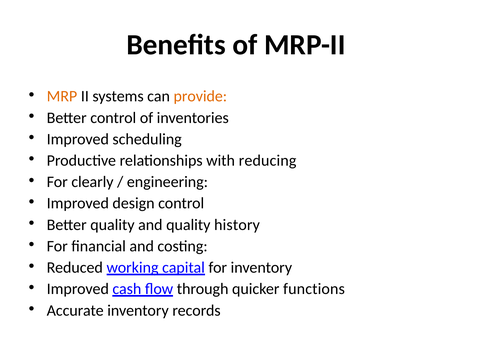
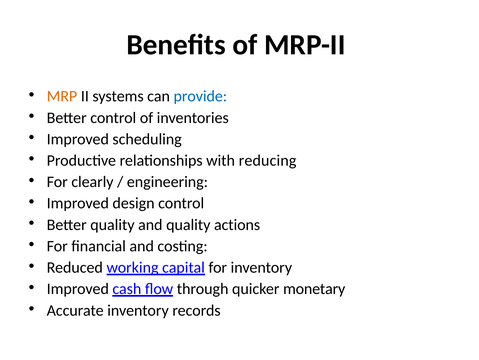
provide colour: orange -> blue
history: history -> actions
functions: functions -> monetary
